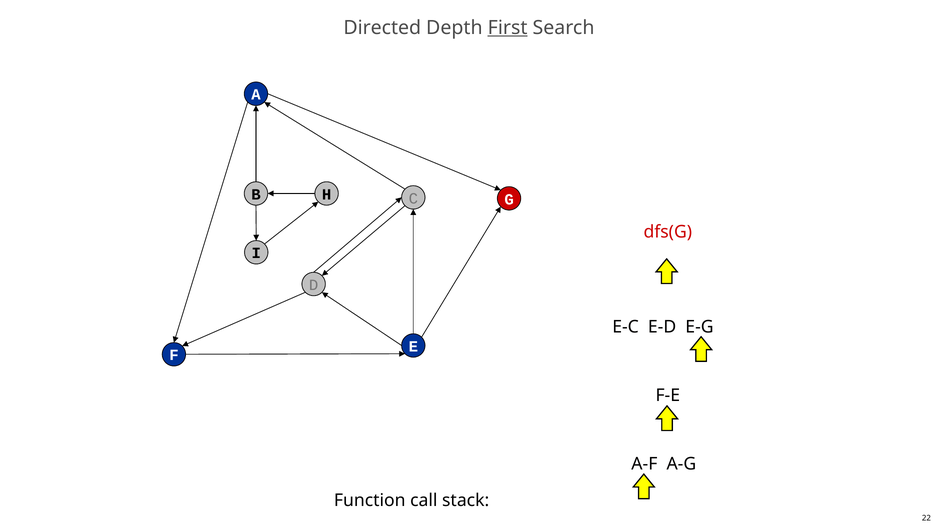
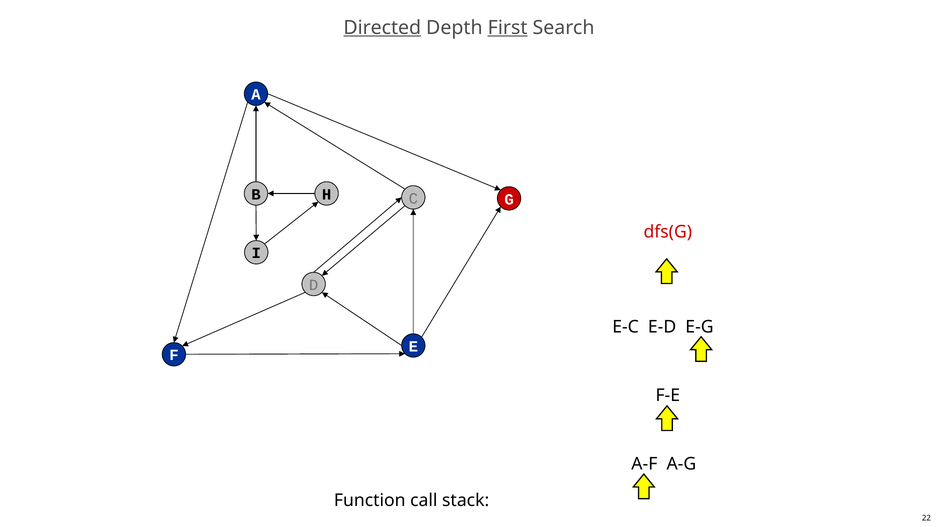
Directed underline: none -> present
